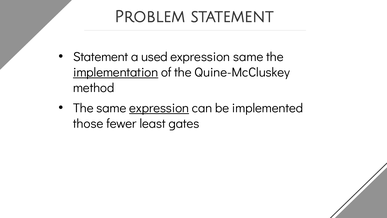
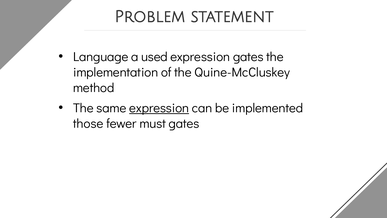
Statement at (101, 57): Statement -> Language
expression same: same -> gates
implementation underline: present -> none
least: least -> must
